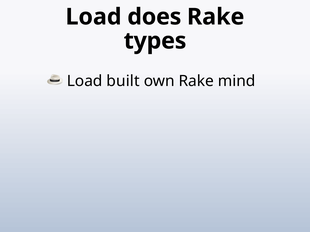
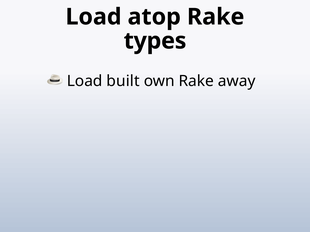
does: does -> atop
mind: mind -> away
